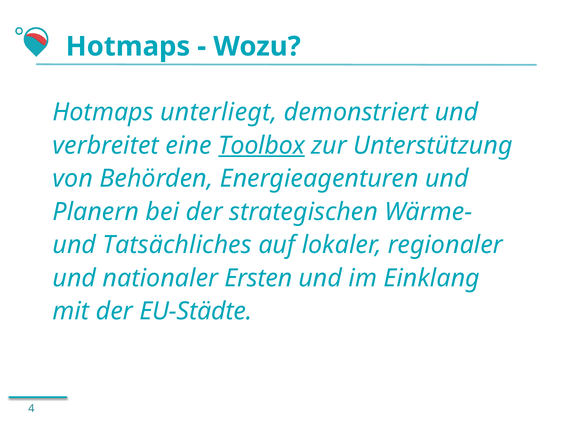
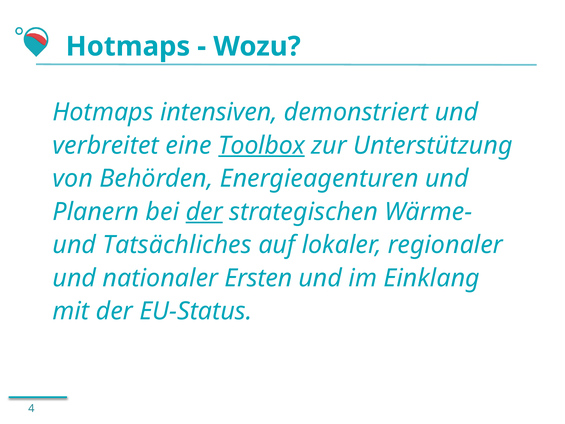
unterliegt: unterliegt -> intensiven
der at (204, 212) underline: none -> present
EU-Städte: EU-Städte -> EU-Status
